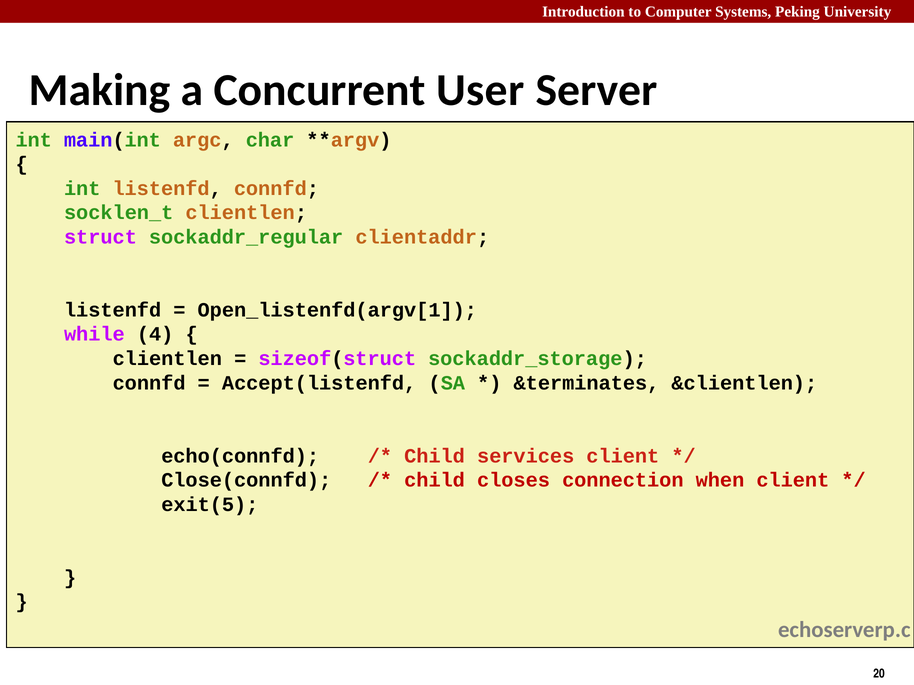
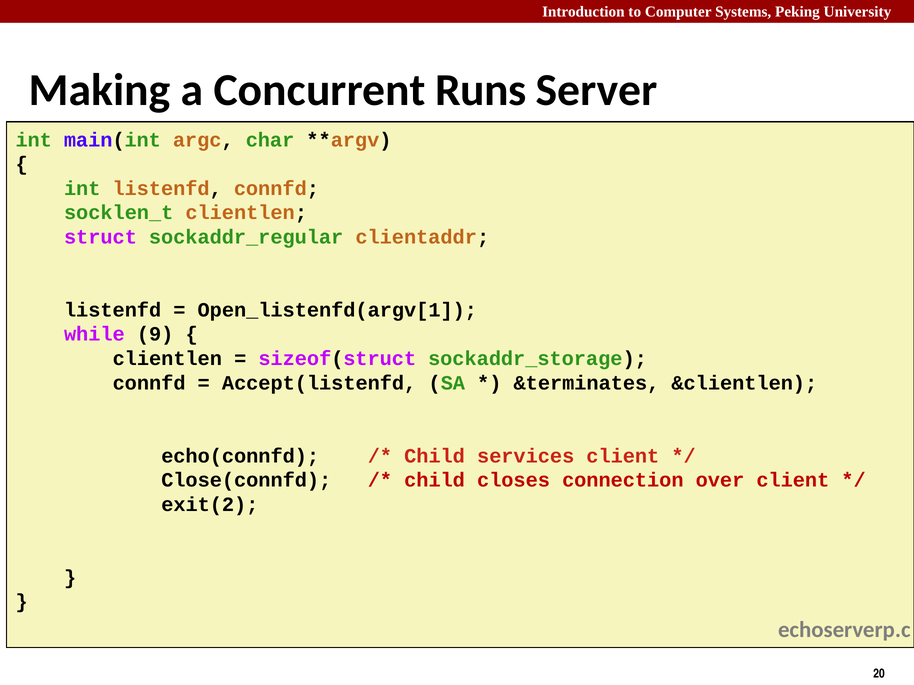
User: User -> Runs
4: 4 -> 9
when: when -> over
exit(5: exit(5 -> exit(2
